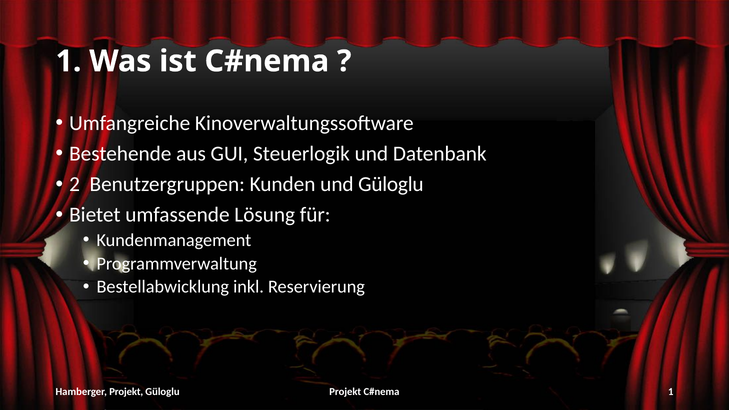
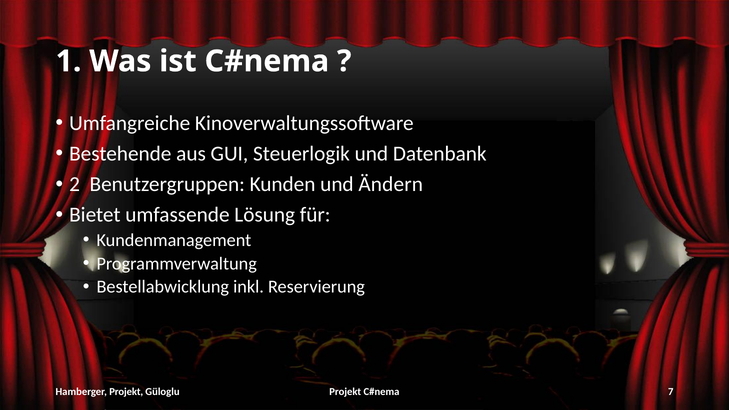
und Güloglu: Güloglu -> Ändern
1 at (671, 392): 1 -> 7
